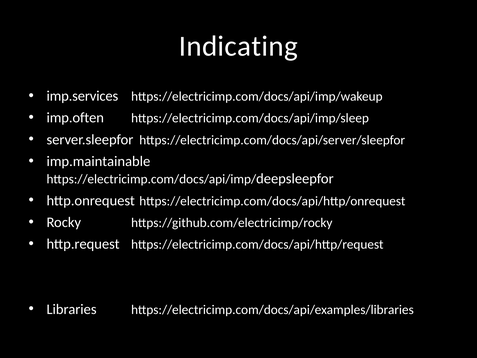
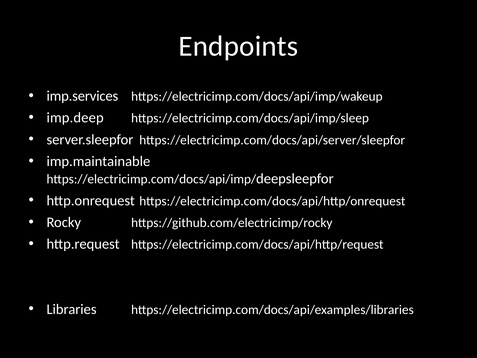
Indicating: Indicating -> Endpoints
imp.often: imp.often -> imp.deep
